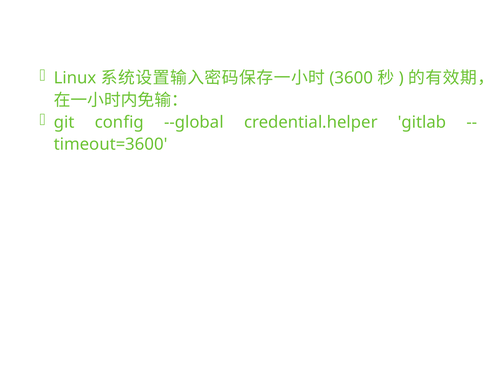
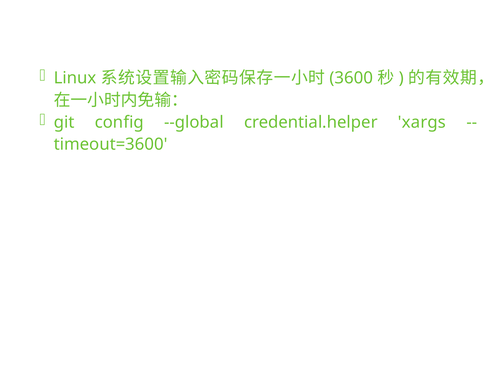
gitlab: gitlab -> xargs
